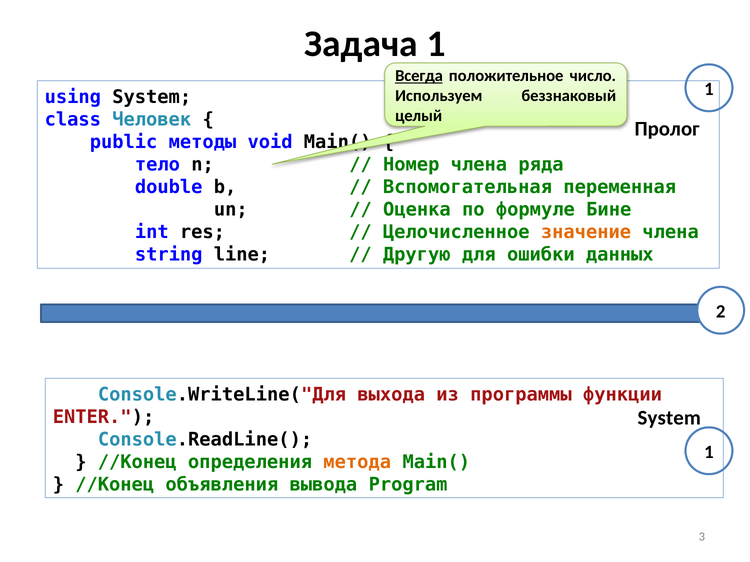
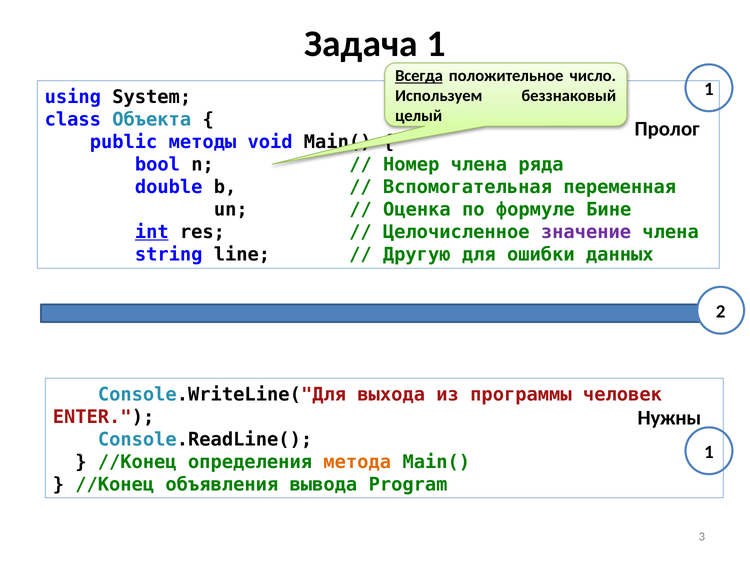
Человек: Человек -> Объекта
тело: тело -> bool
int underline: none -> present
значение colour: orange -> purple
функции: функции -> человек
System at (669, 418): System -> Нужны
